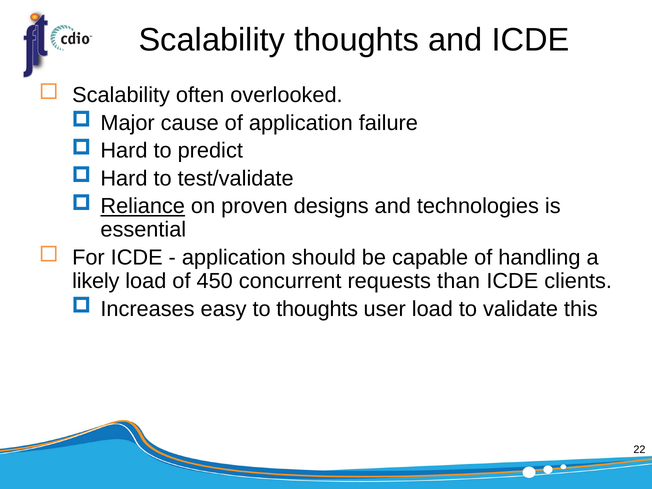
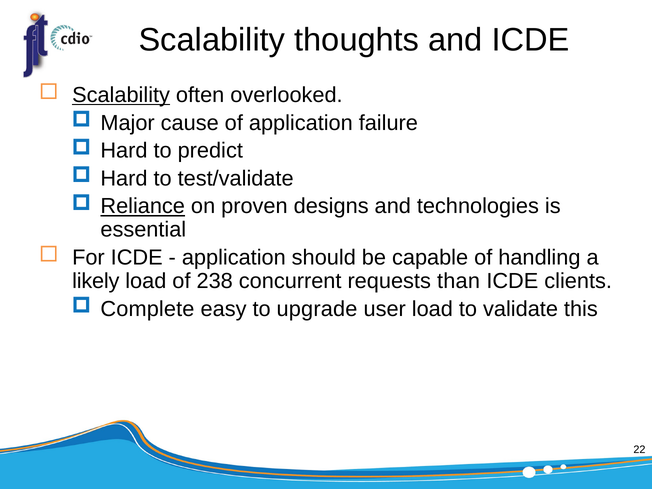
Scalability at (121, 95) underline: none -> present
450: 450 -> 238
Increases: Increases -> Complete
to thoughts: thoughts -> upgrade
